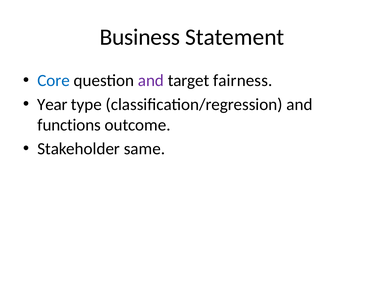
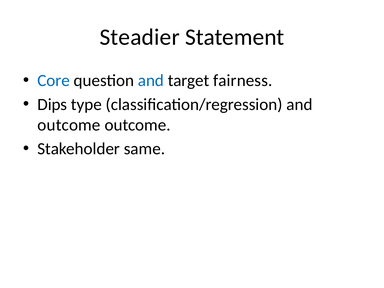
Business: Business -> Steadier
and at (151, 81) colour: purple -> blue
Year: Year -> Dips
functions at (69, 125): functions -> outcome
